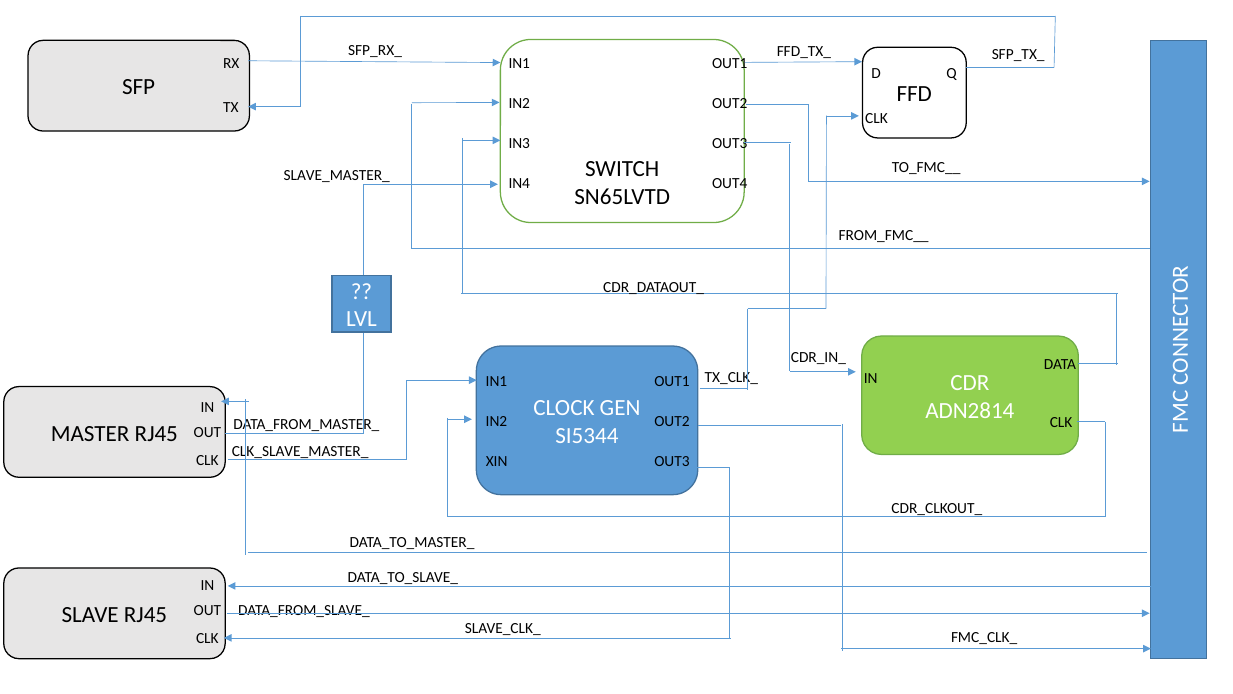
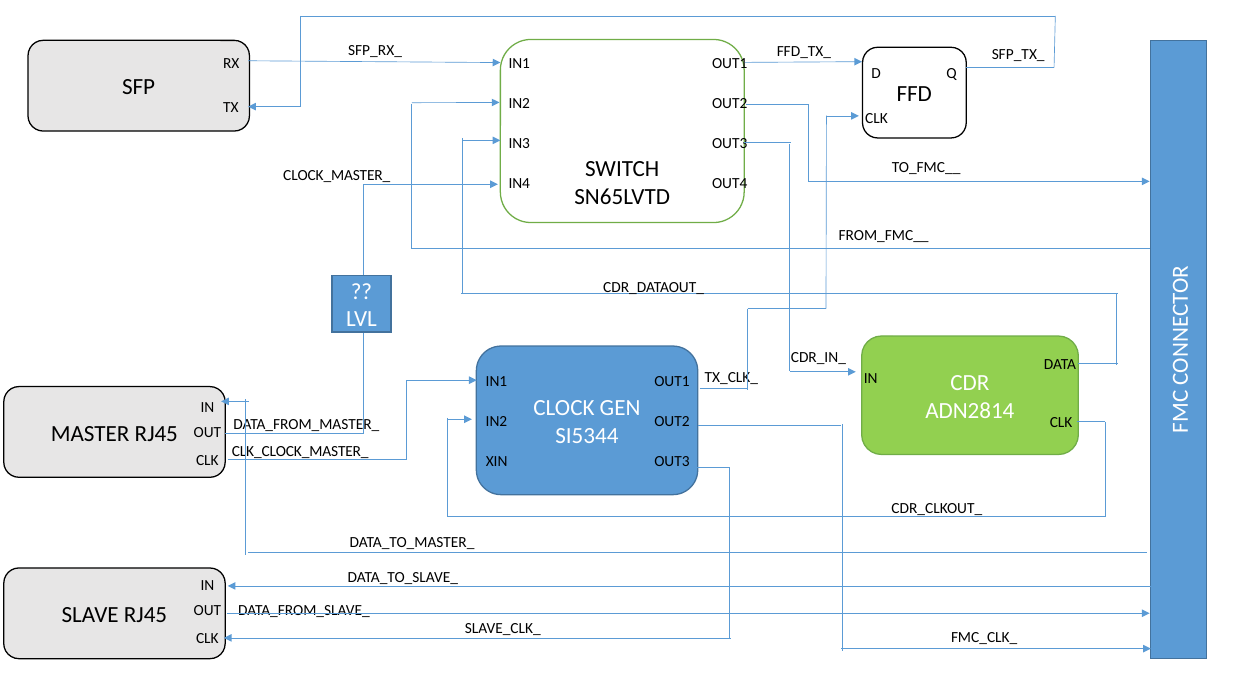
SLAVE_MASTER_: SLAVE_MASTER_ -> CLOCK_MASTER_
CLK_SLAVE_MASTER_: CLK_SLAVE_MASTER_ -> CLK_CLOCK_MASTER_
